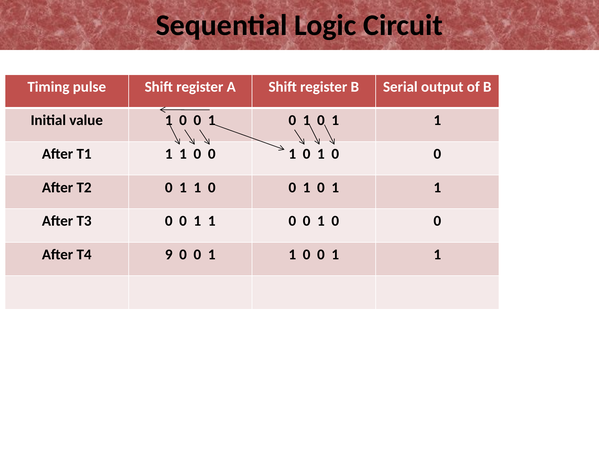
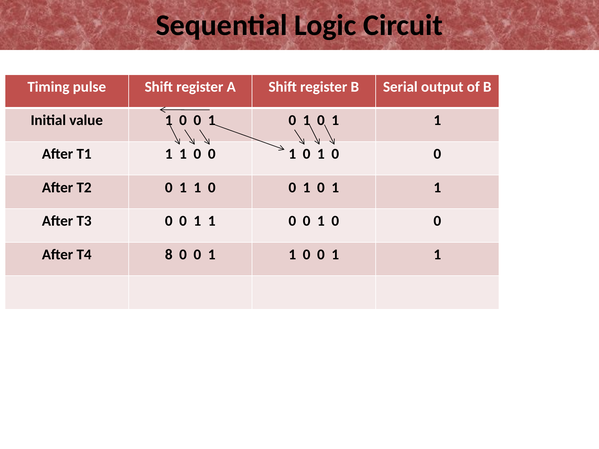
9: 9 -> 8
